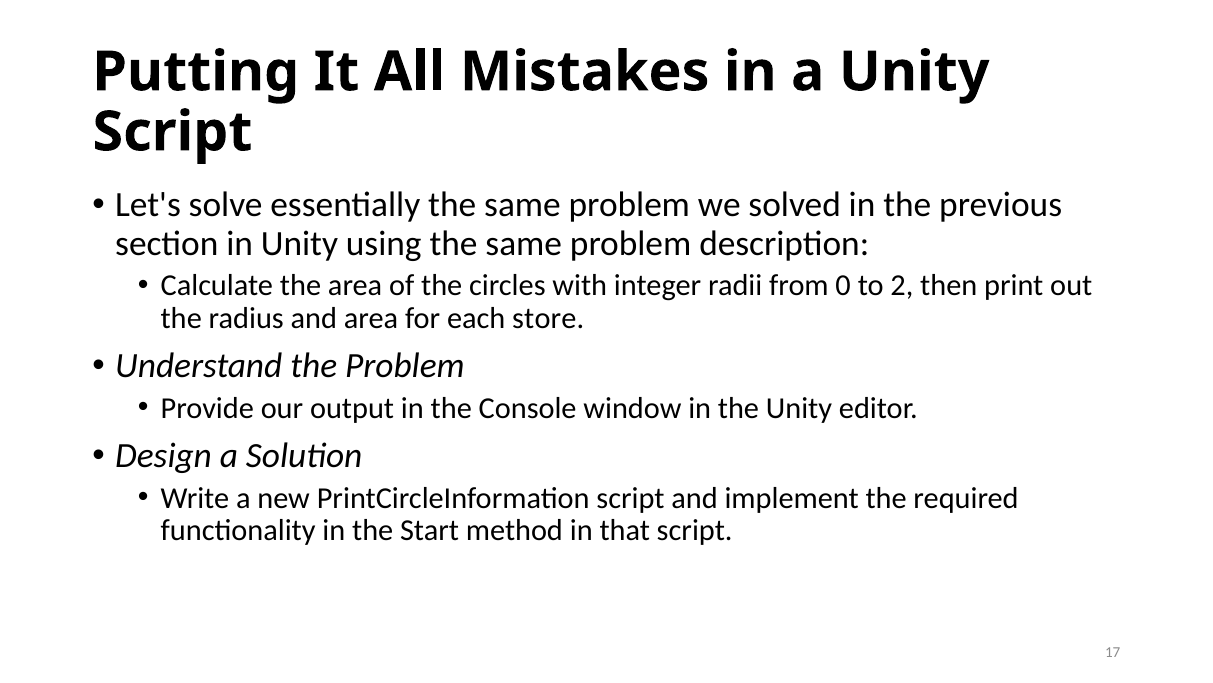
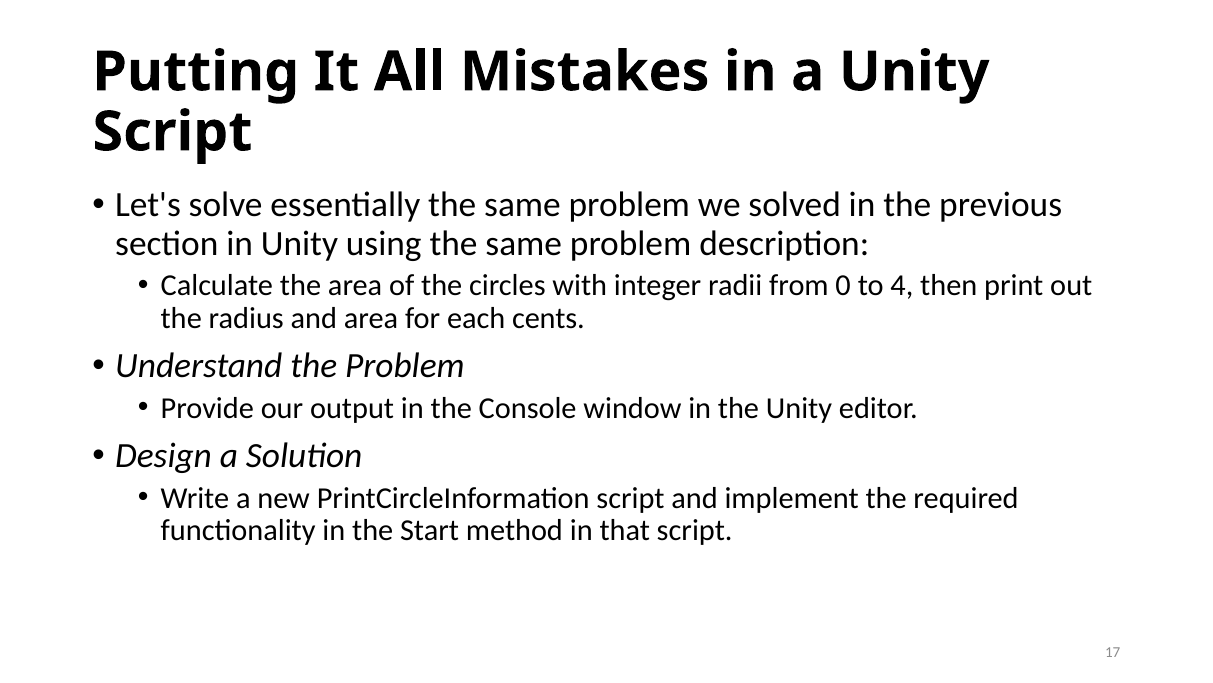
2: 2 -> 4
store: store -> cents
